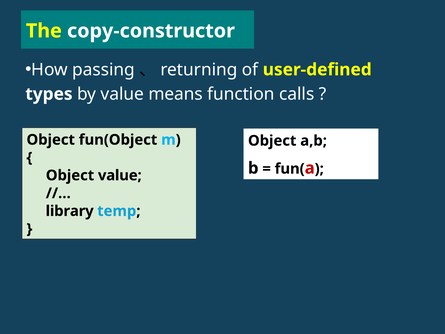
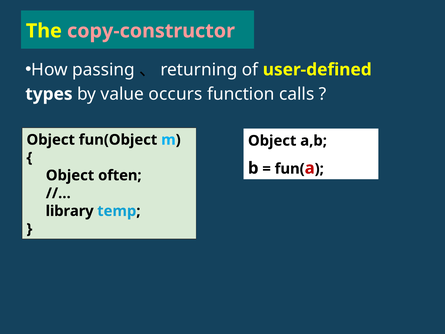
copy-constructor colour: white -> pink
means: means -> occurs
Object value: value -> often
